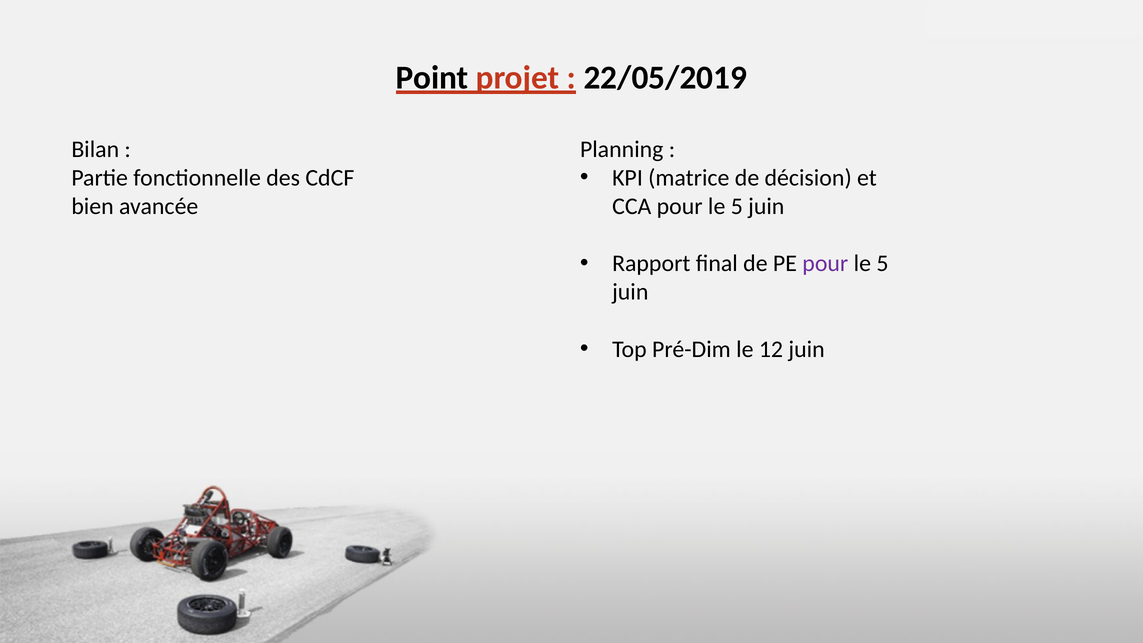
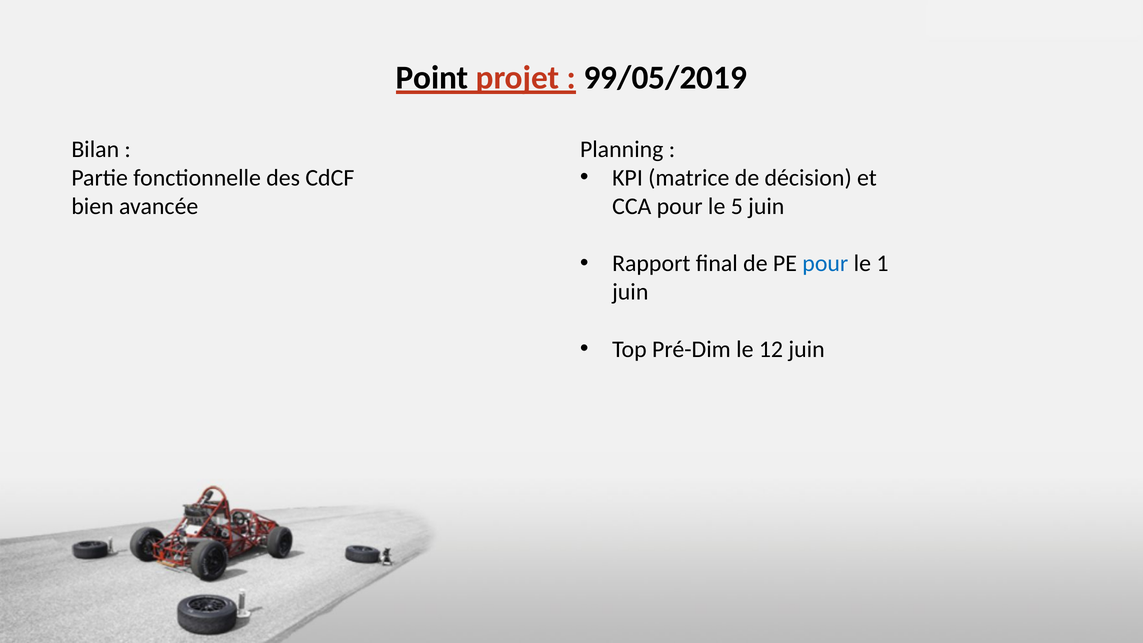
22/05/2019: 22/05/2019 -> 99/05/2019
pour at (825, 264) colour: purple -> blue
5 at (882, 264): 5 -> 1
